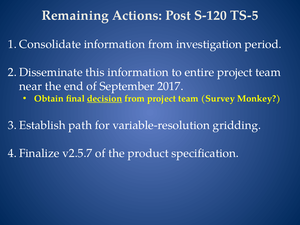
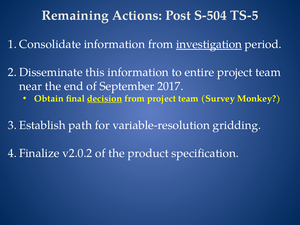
S-120: S-120 -> S-504
investigation underline: none -> present
v2.5.7: v2.5.7 -> v2.0.2
